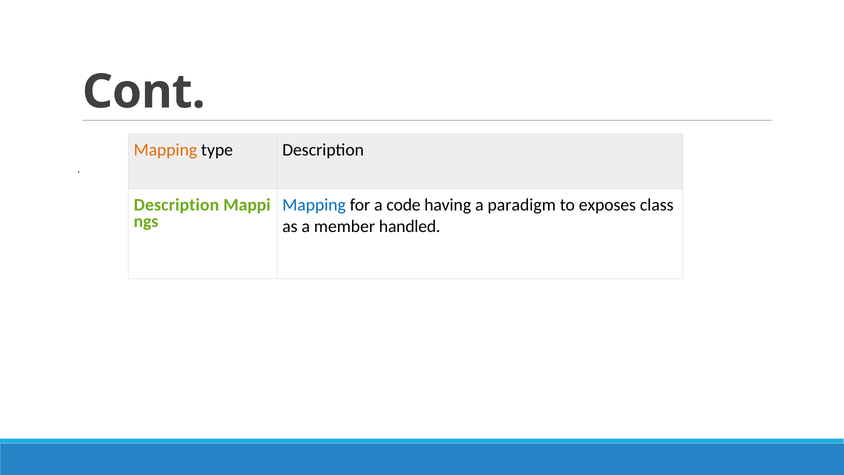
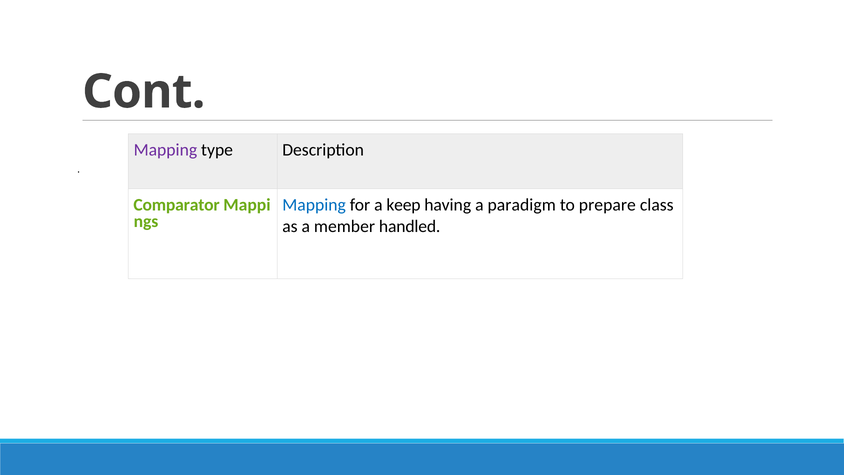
Mapping at (165, 150) colour: orange -> purple
Description at (176, 205): Description -> Comparator
code: code -> keep
exposes: exposes -> prepare
